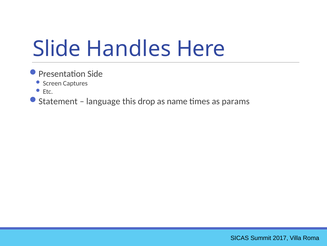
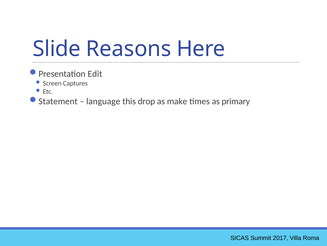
Handles: Handles -> Reasons
Side: Side -> Edit
name: name -> make
params: params -> primary
